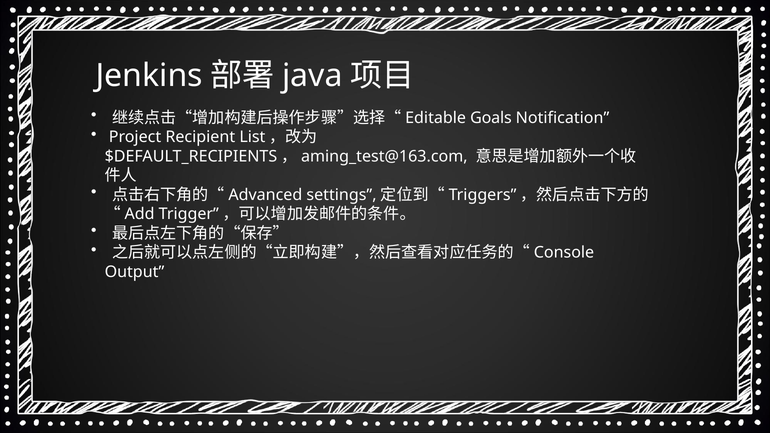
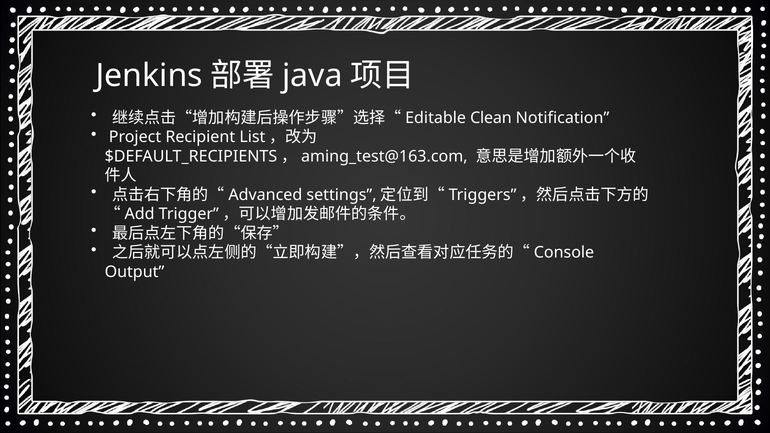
Goals: Goals -> Clean
